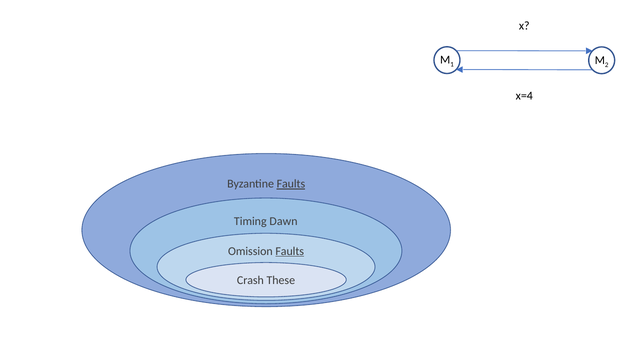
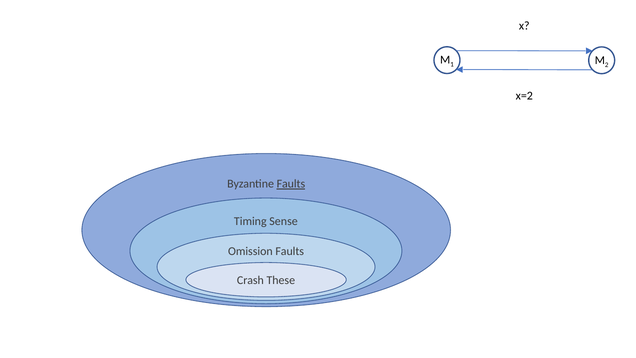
x=4: x=4 -> x=2
Dawn: Dawn -> Sense
Faults at (290, 251) underline: present -> none
